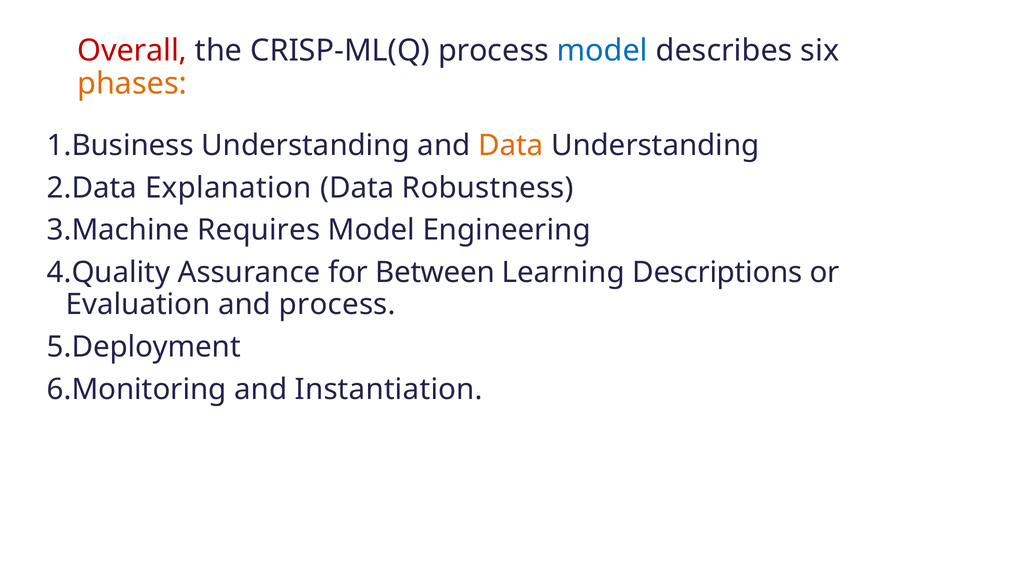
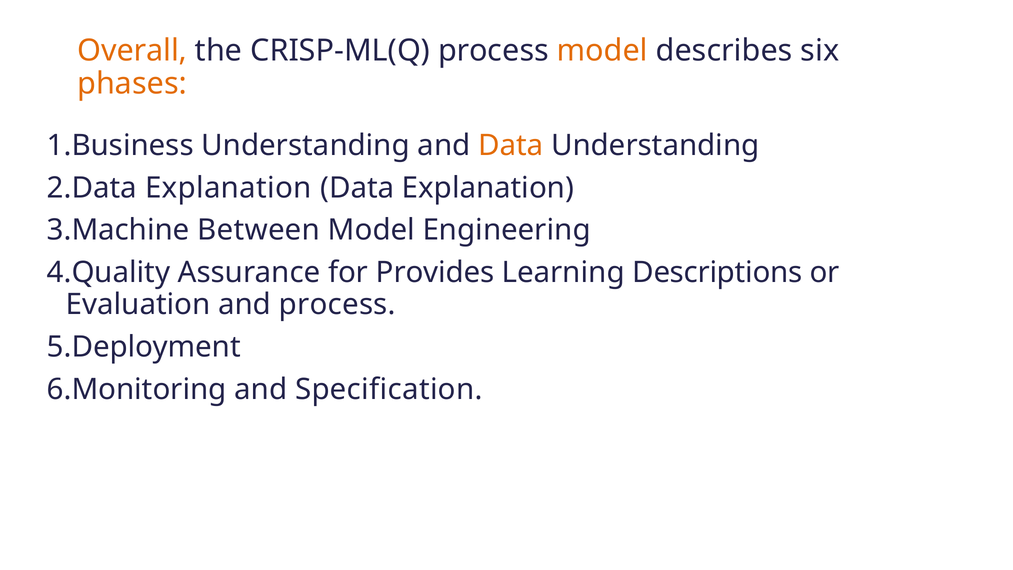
Overall colour: red -> orange
model at (602, 50) colour: blue -> orange
Data Robustness: Robustness -> Explanation
Requires: Requires -> Between
Between: Between -> Provides
Instantiation: Instantiation -> Specification
